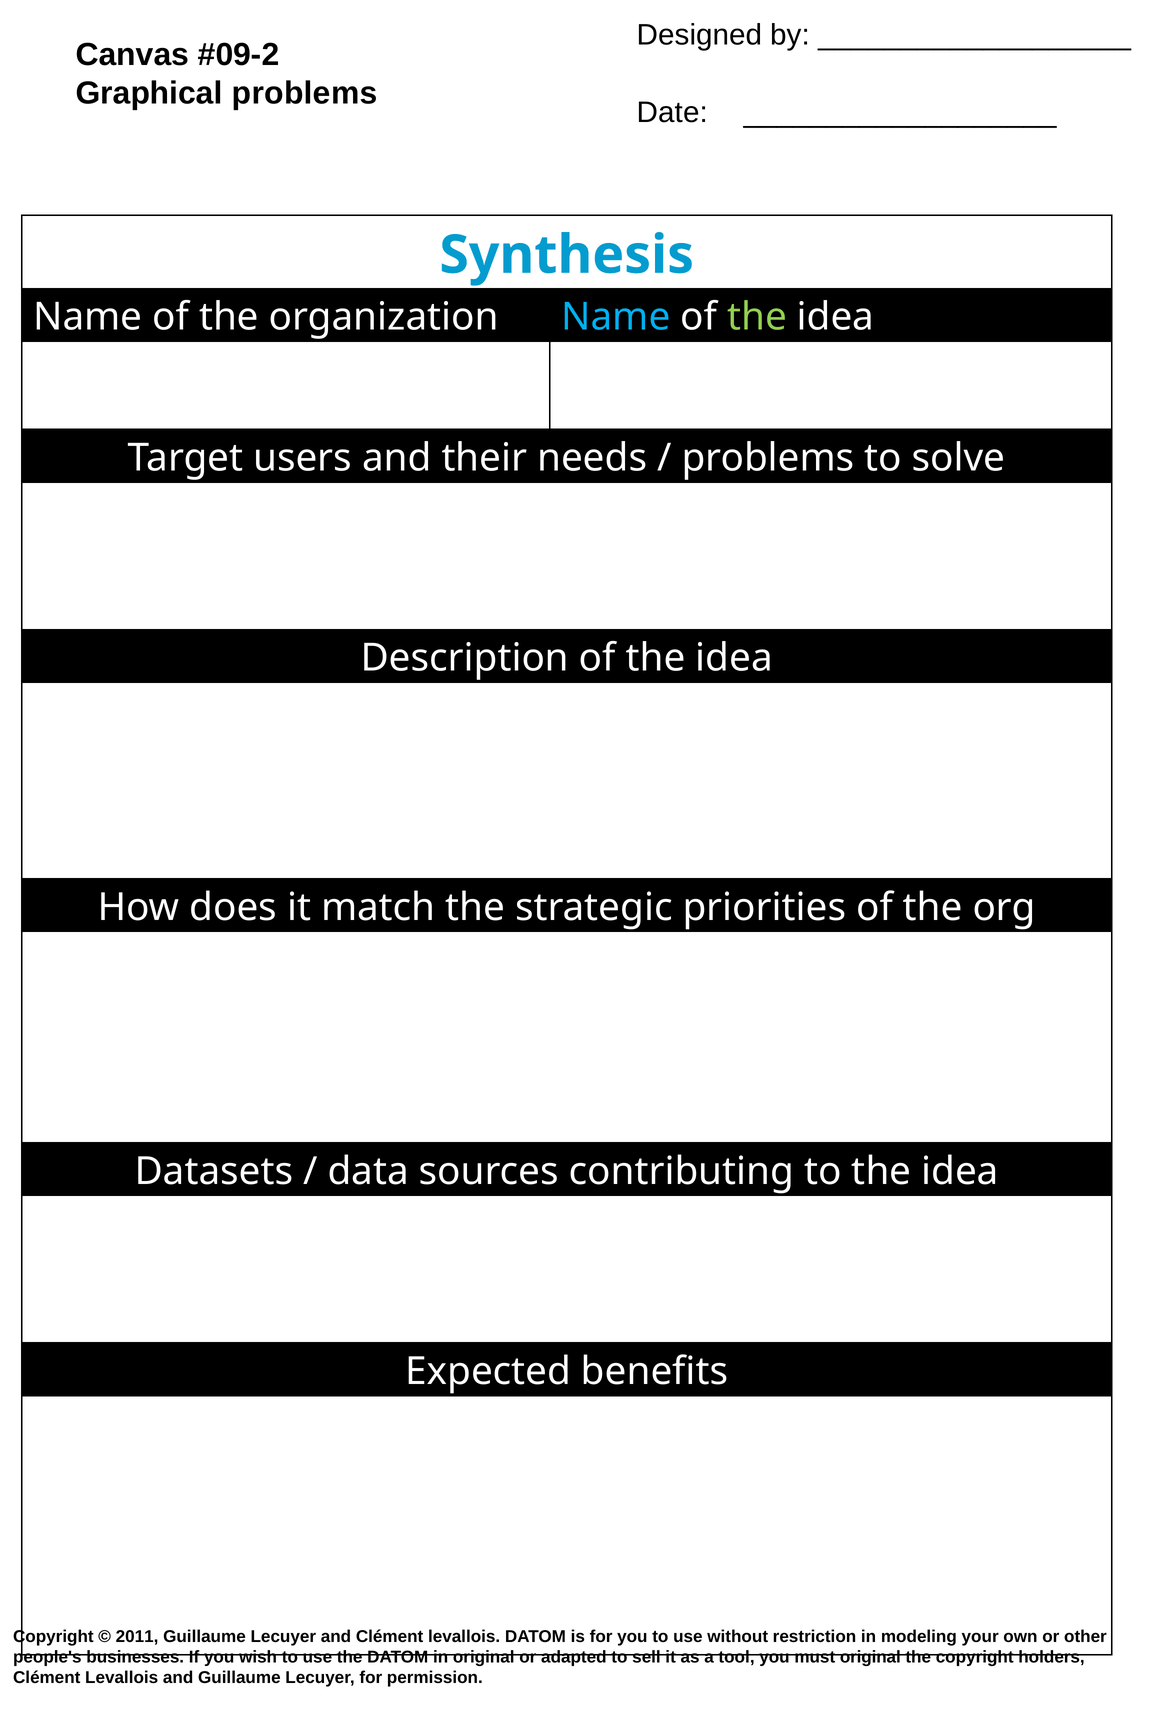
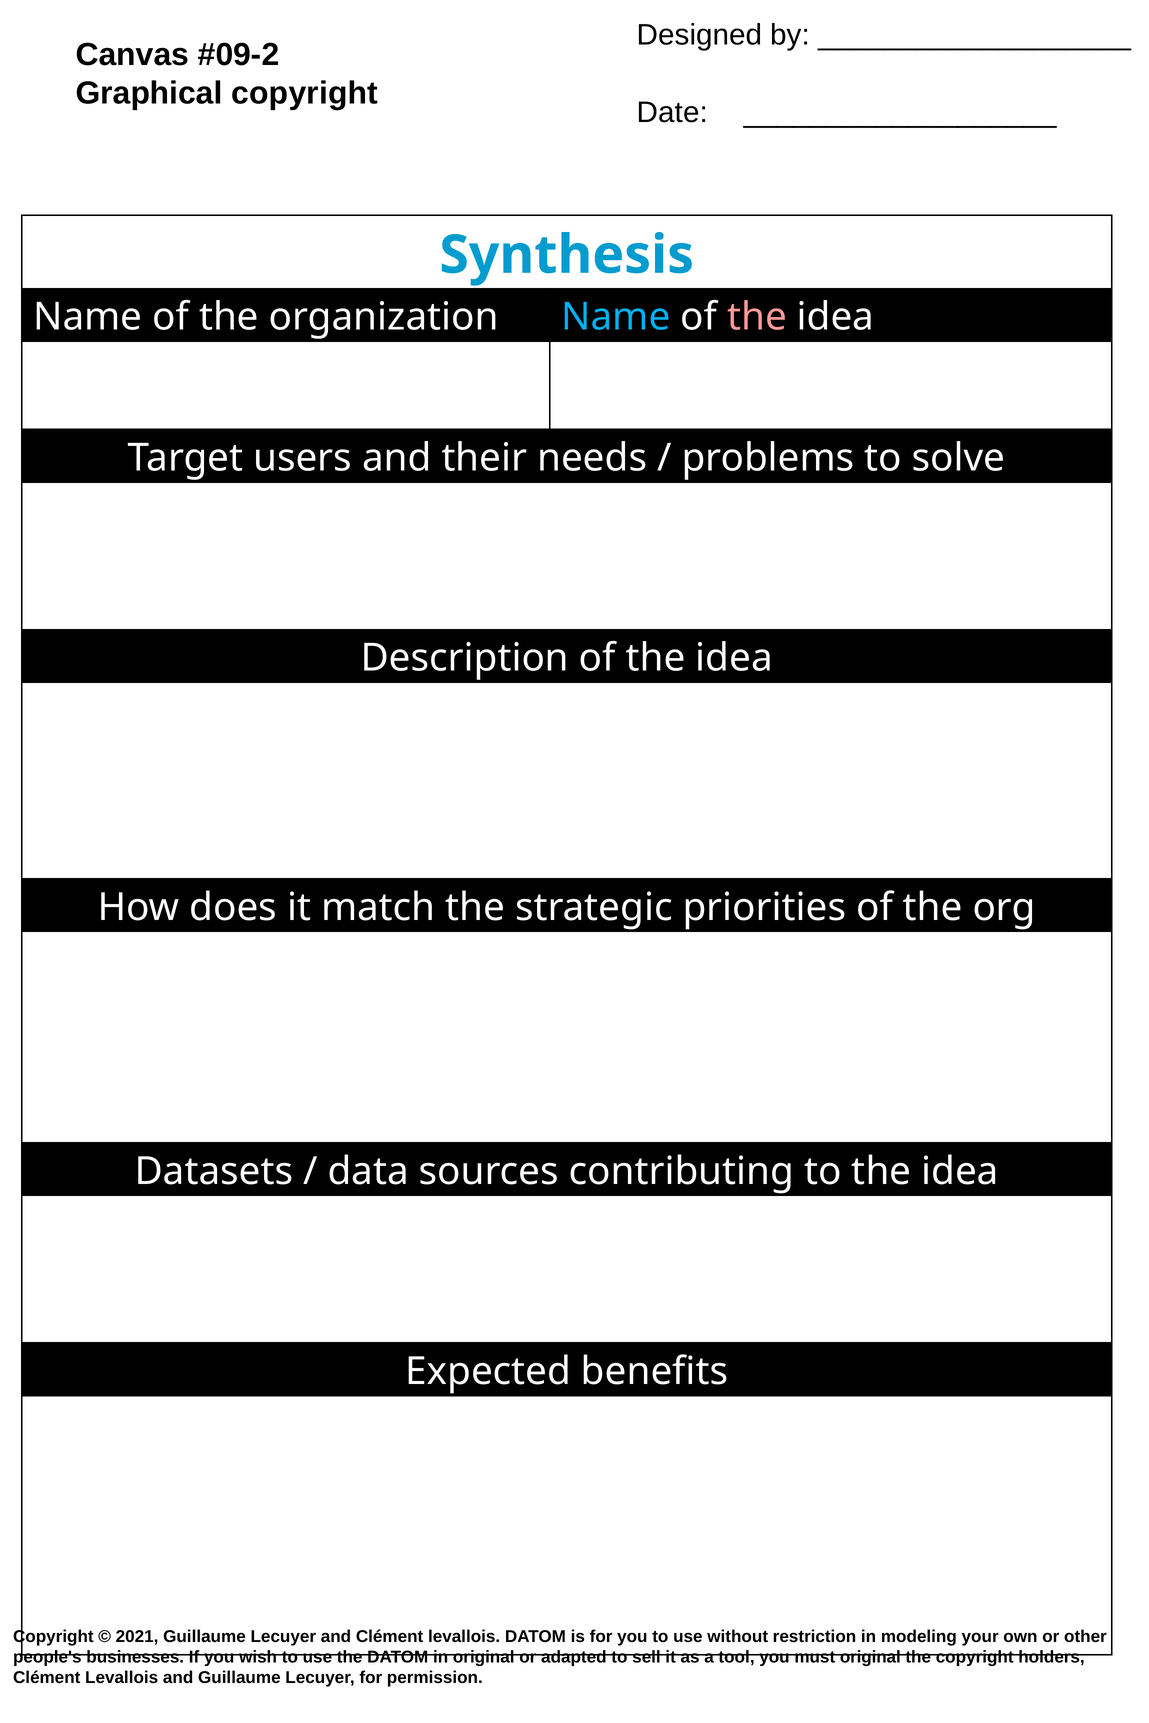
Graphical problems: problems -> copyright
the at (757, 317) colour: light green -> pink
2011: 2011 -> 2021
